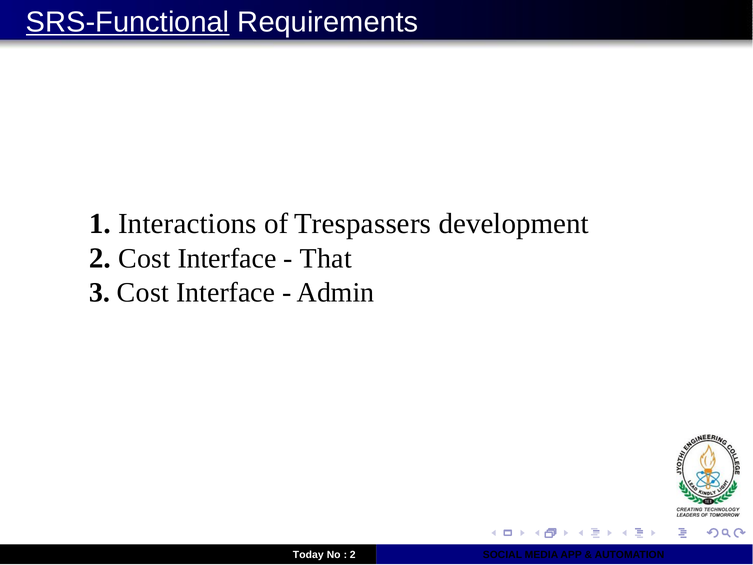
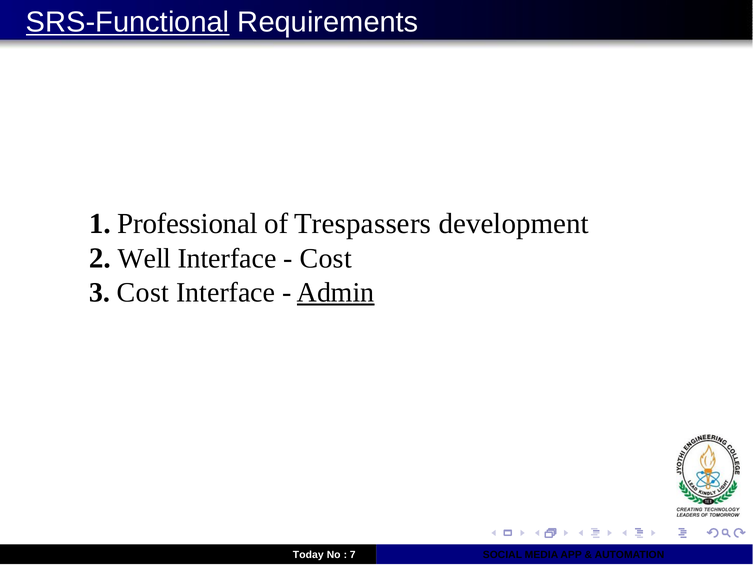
Interactions: Interactions -> Professional
2 Cost: Cost -> Well
That at (326, 259): That -> Cost
Admin underline: none -> present
2 at (353, 555): 2 -> 7
